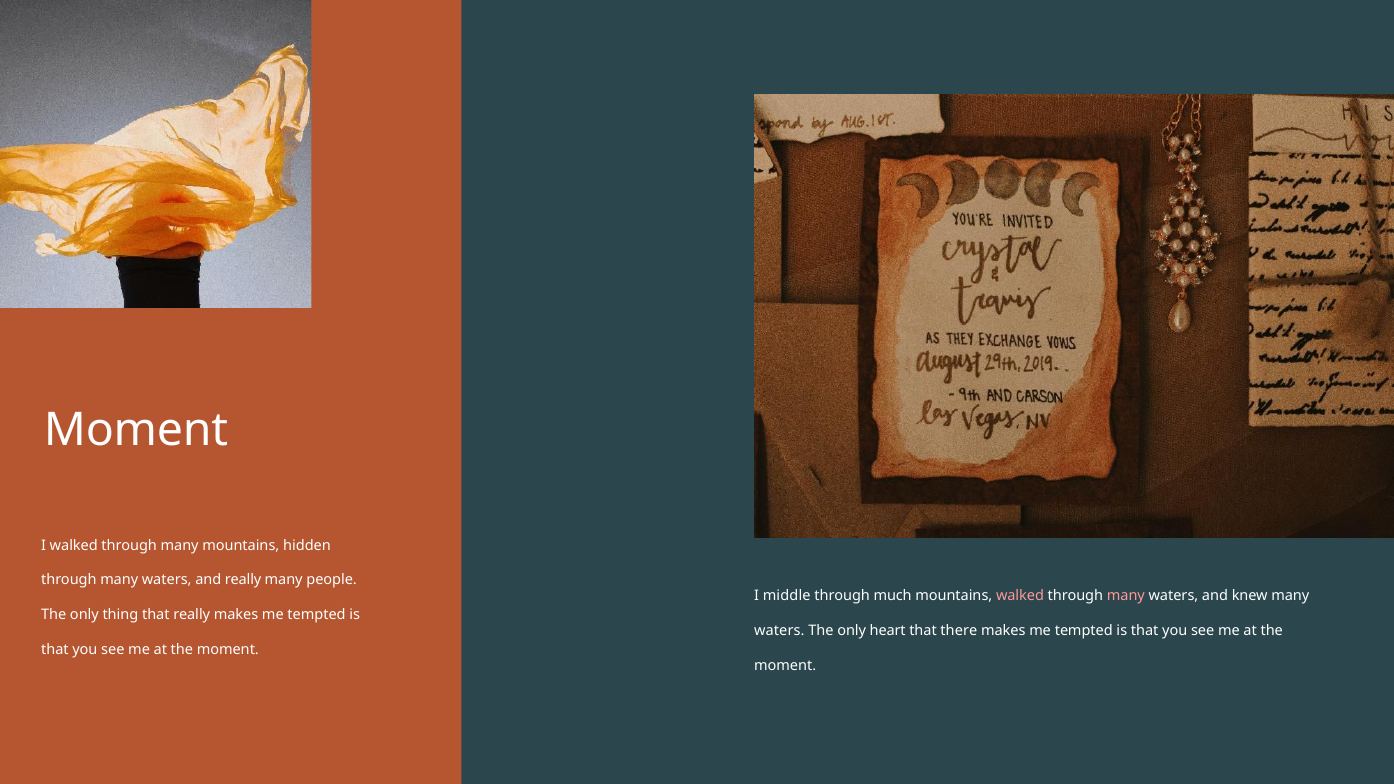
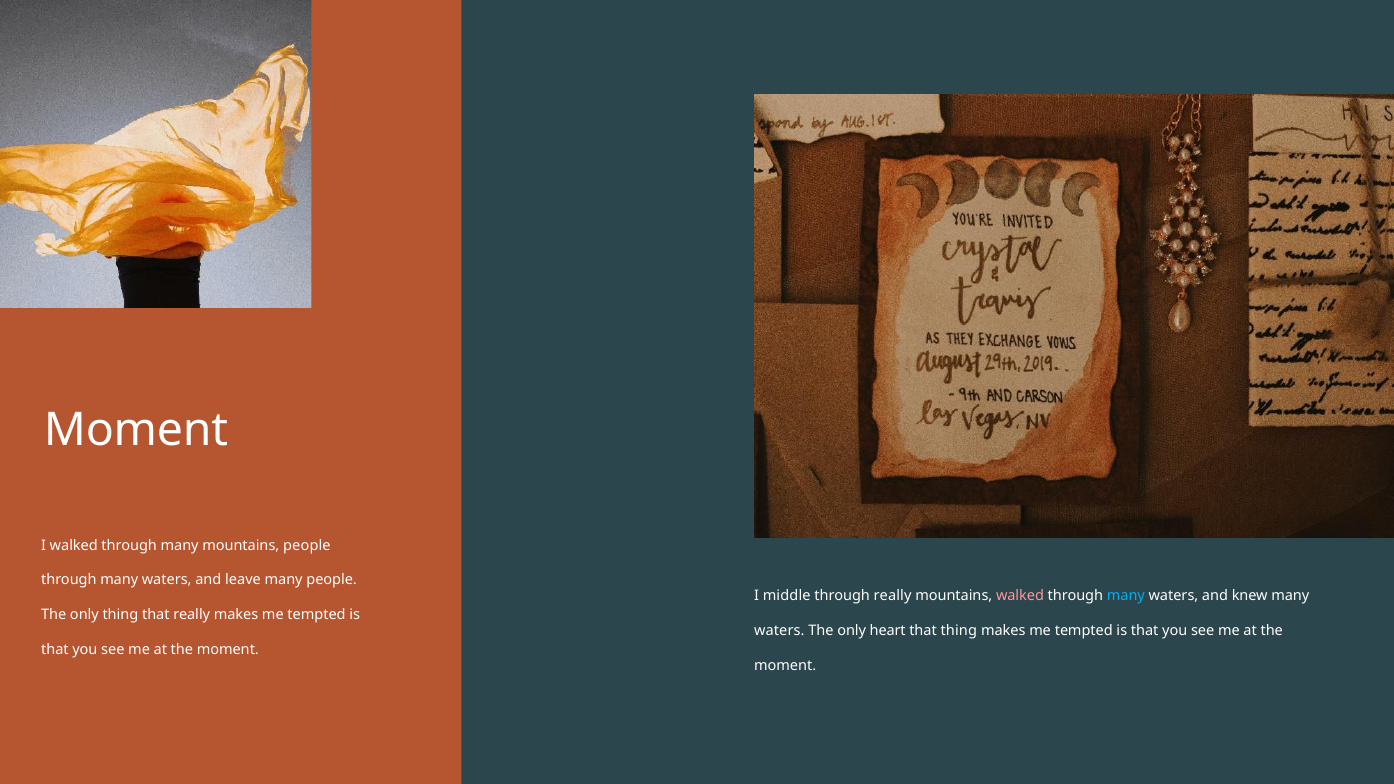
mountains hidden: hidden -> people
and really: really -> leave
through much: much -> really
many at (1126, 596) colour: pink -> light blue
that there: there -> thing
